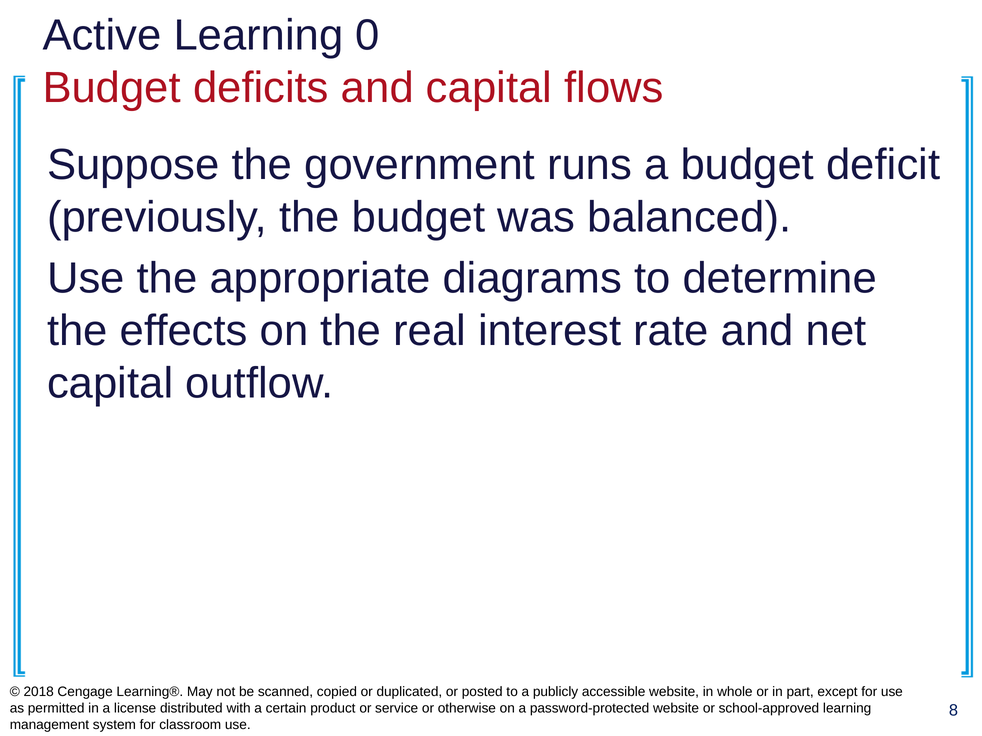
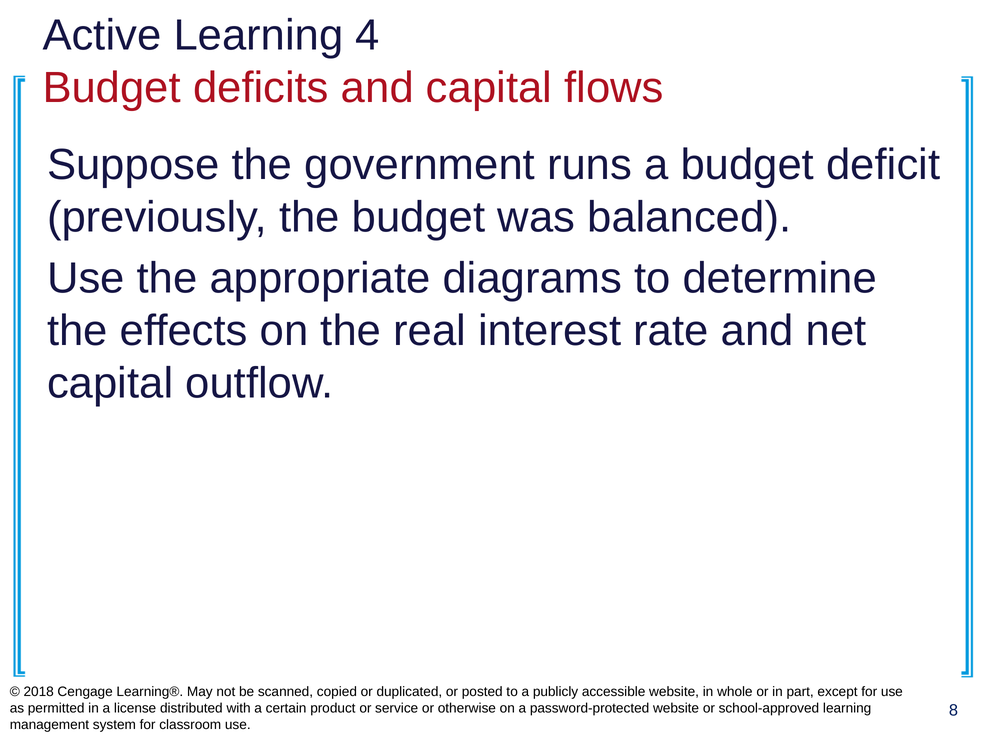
0: 0 -> 4
